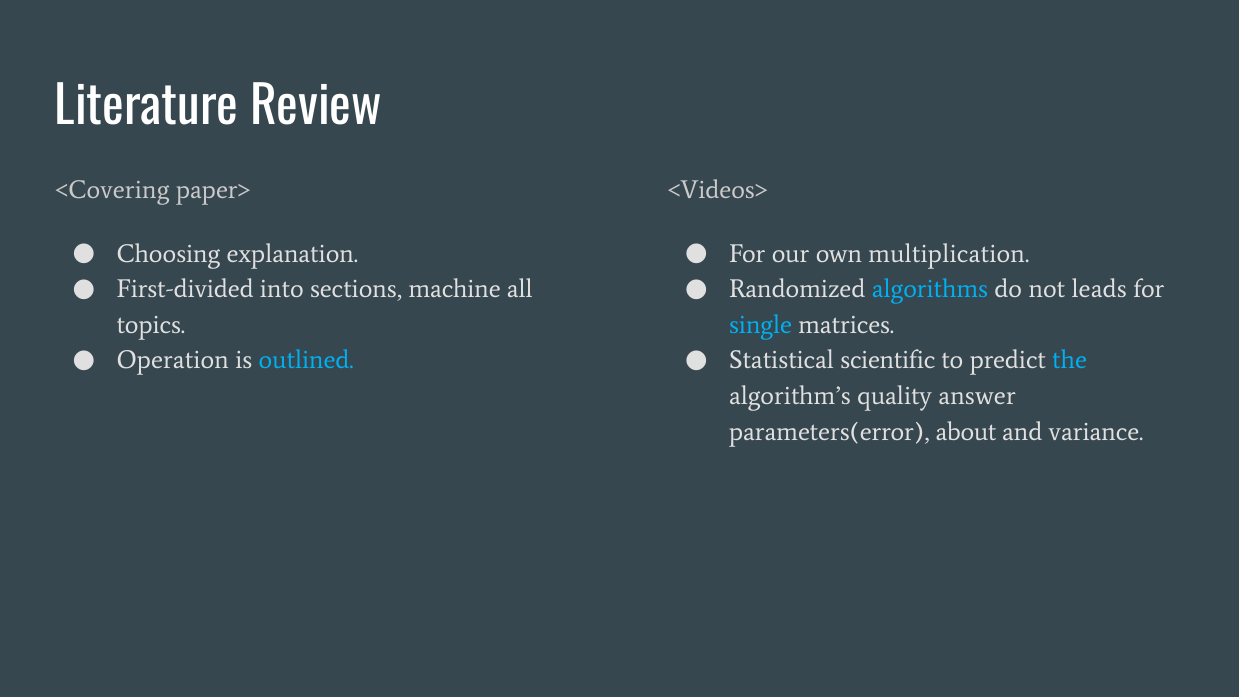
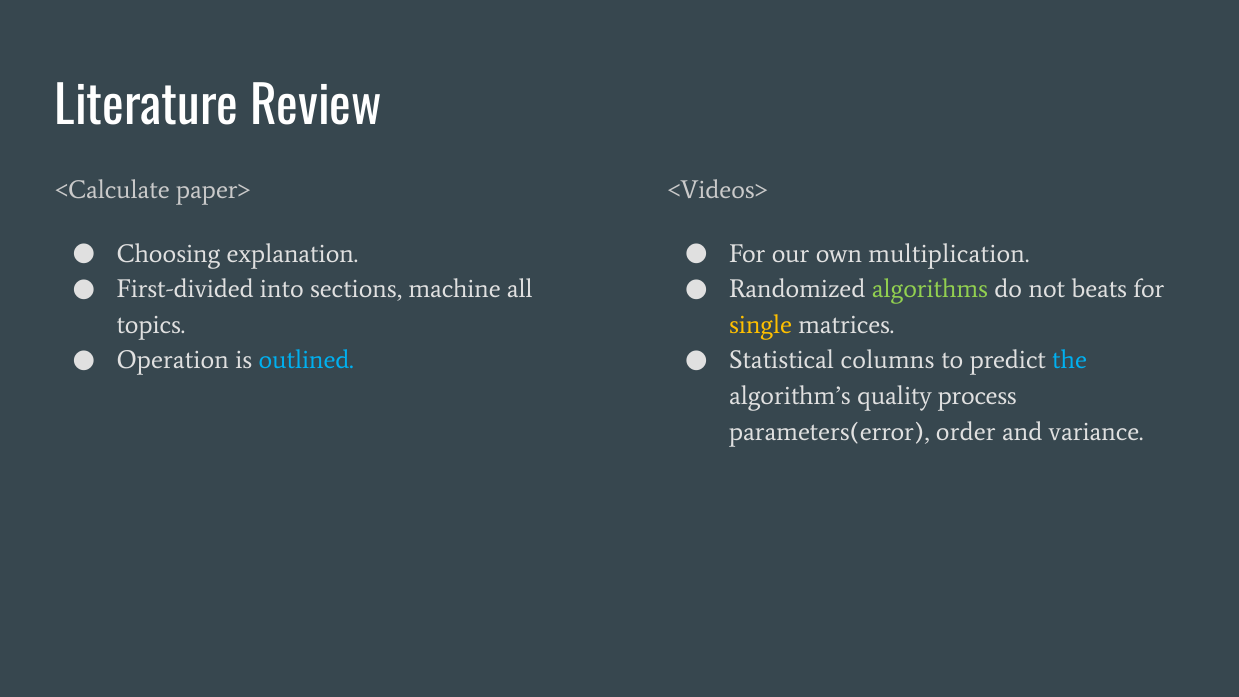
<Covering: <Covering -> <Calculate
algorithms colour: light blue -> light green
leads: leads -> beats
single colour: light blue -> yellow
scientific: scientific -> columns
answer: answer -> process
about: about -> order
